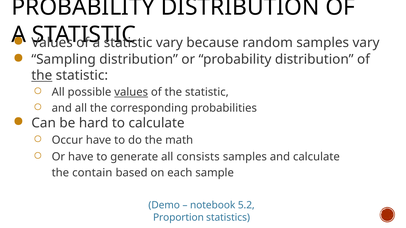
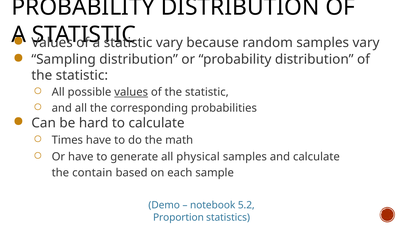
the at (42, 76) underline: present -> none
Occur: Occur -> Times
consists: consists -> physical
